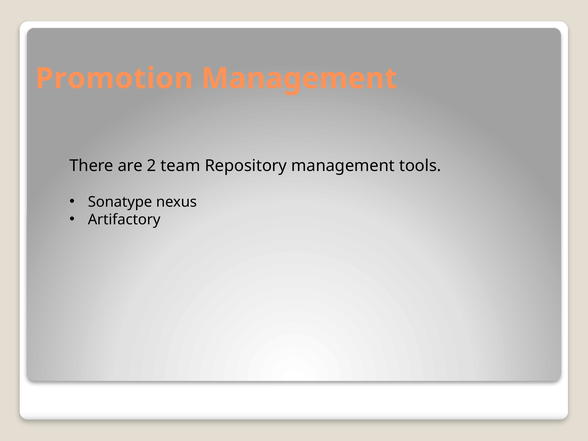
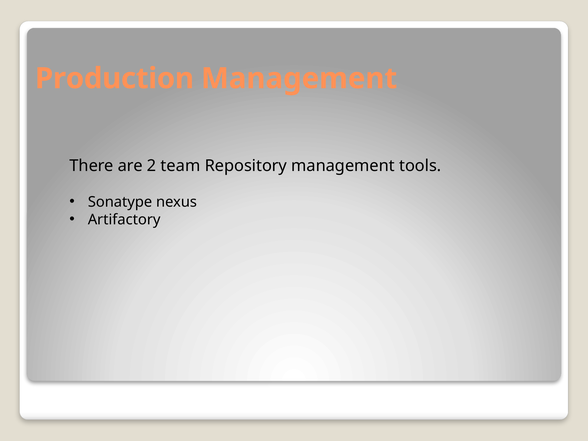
Promotion: Promotion -> Production
